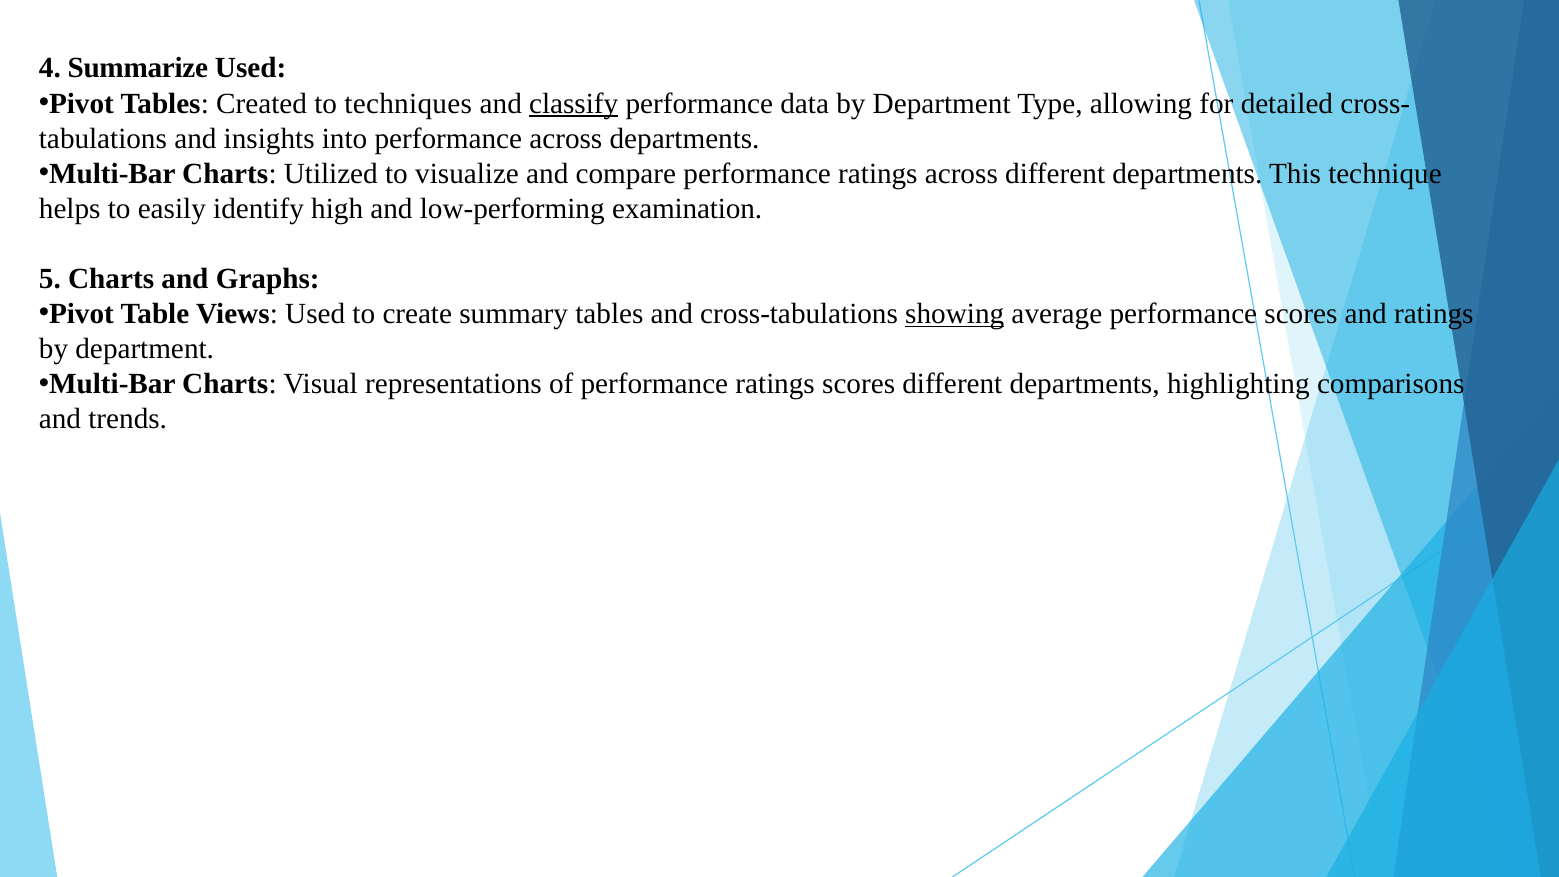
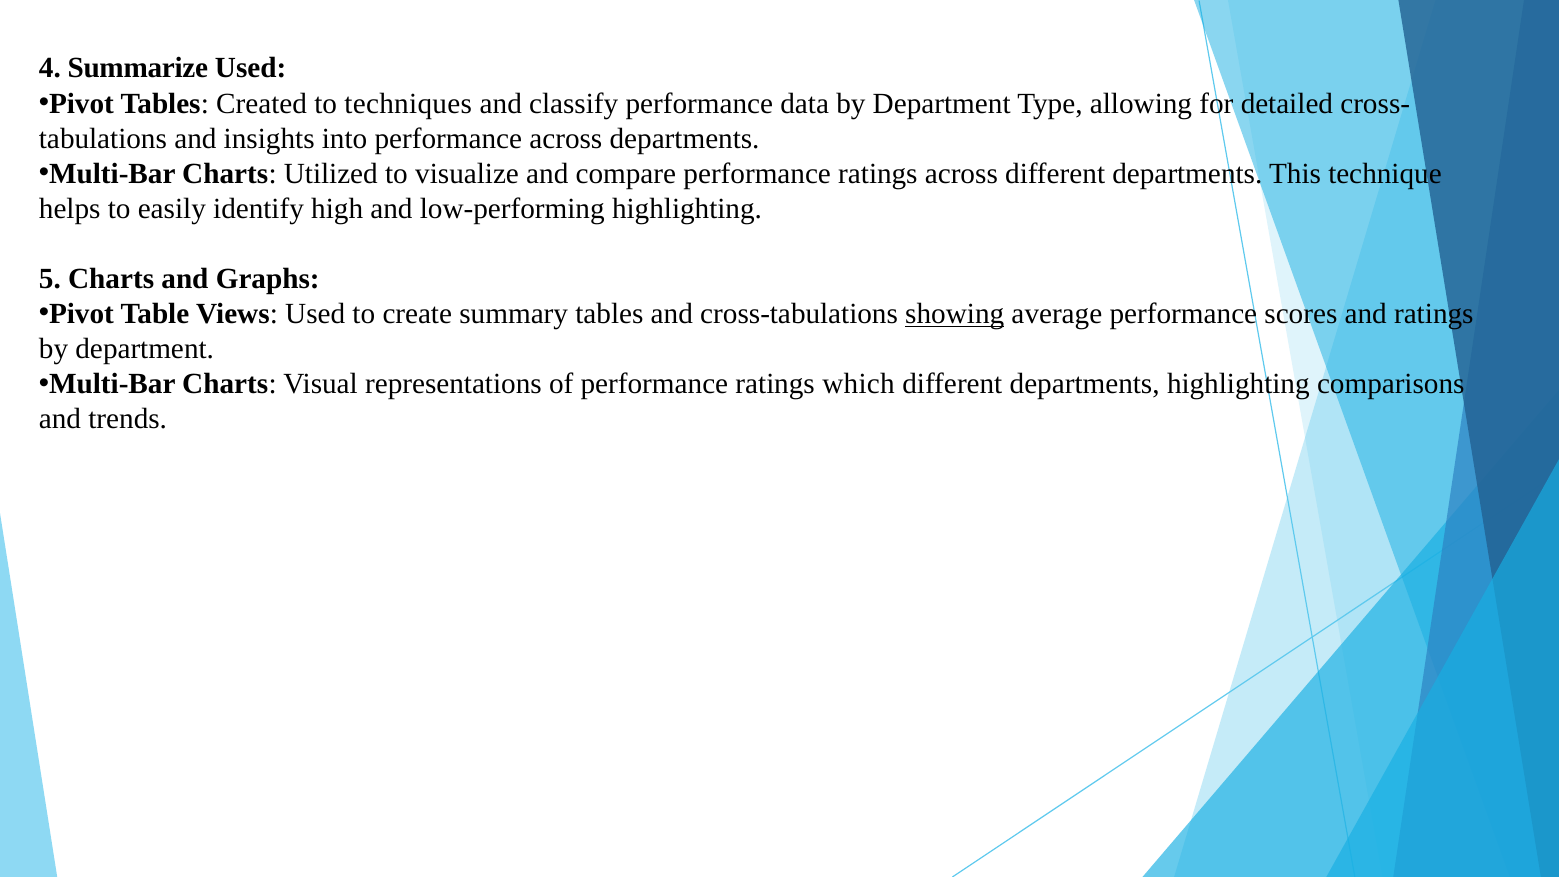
classify underline: present -> none
low-performing examination: examination -> highlighting
ratings scores: scores -> which
